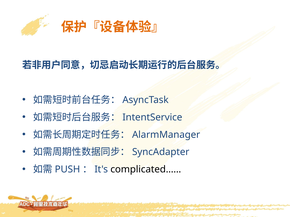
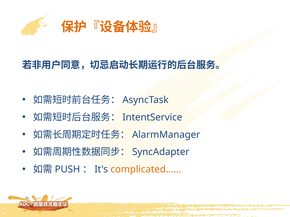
complicated…… colour: black -> orange
